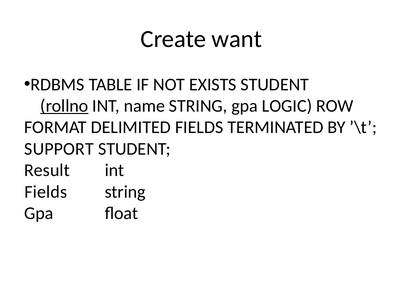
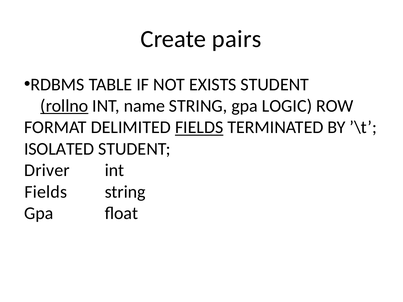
want: want -> pairs
FIELDS at (199, 128) underline: none -> present
SUPPORT: SUPPORT -> ISOLATED
Result: Result -> Driver
